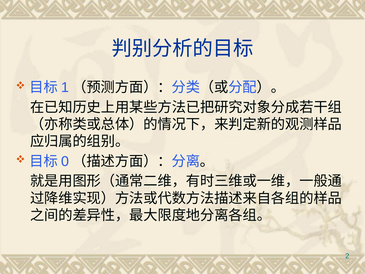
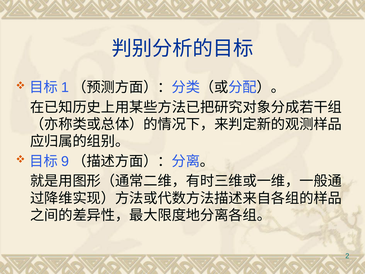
0: 0 -> 9
